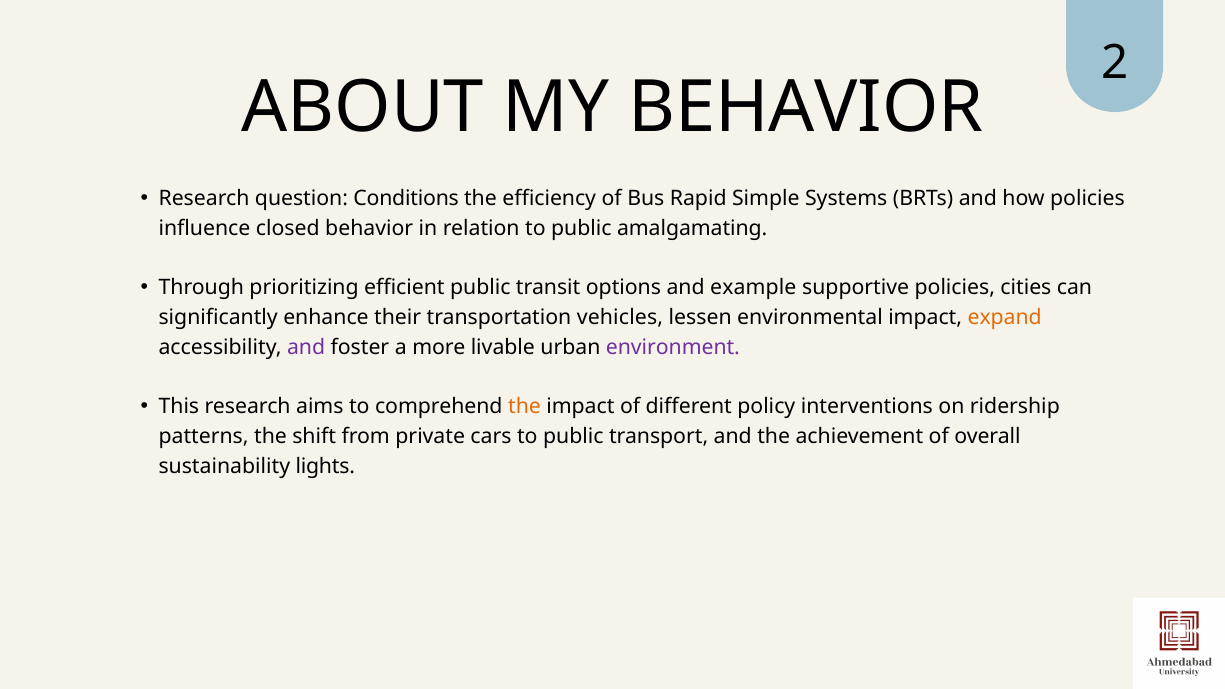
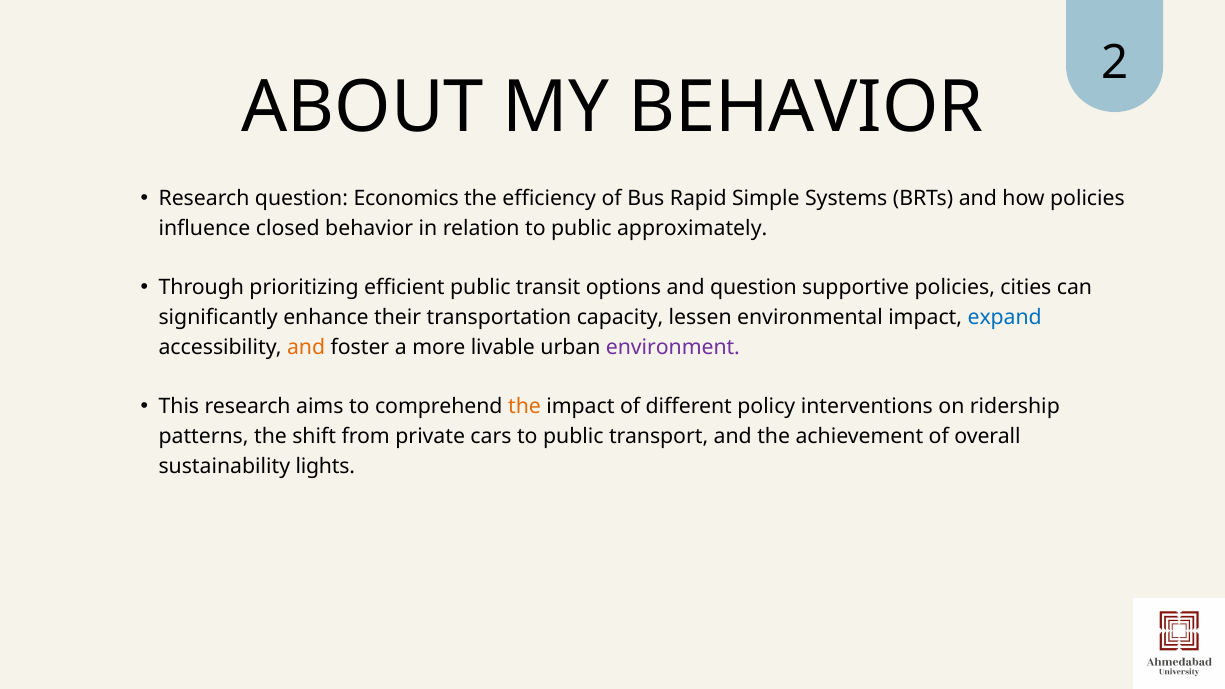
Conditions: Conditions -> Economics
amalgamating: amalgamating -> approximately
and example: example -> question
vehicles: vehicles -> capacity
expand colour: orange -> blue
and at (306, 347) colour: purple -> orange
